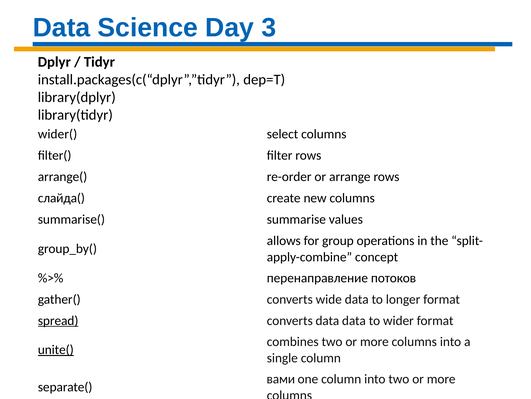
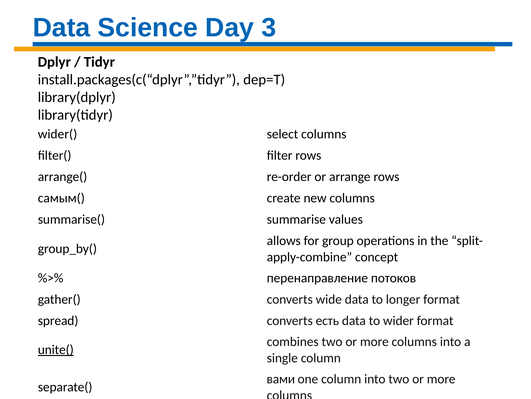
слайда(: слайда( -> самым(
spread underline: present -> none
converts data: data -> есть
